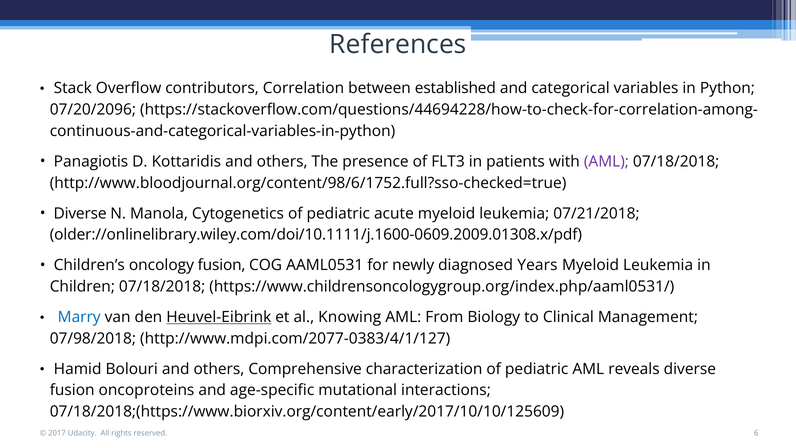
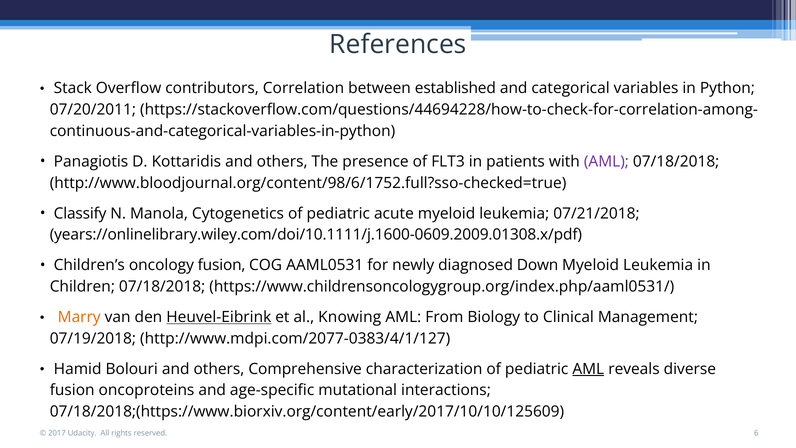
07/20/2096: 07/20/2096 -> 07/20/2011
Diverse at (80, 213): Diverse -> Classify
older://onlinelibrary.wiley.com/doi/10.1111/j.1600-0609.2009.01308.x/pdf: older://onlinelibrary.wiley.com/doi/10.1111/j.1600-0609.2009.01308.x/pdf -> years://onlinelibrary.wiley.com/doi/10.1111/j.1600-0609.2009.01308.x/pdf
Years: Years -> Down
Marry colour: blue -> orange
07/98/2018: 07/98/2018 -> 07/19/2018
AML at (588, 369) underline: none -> present
